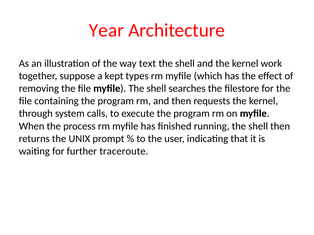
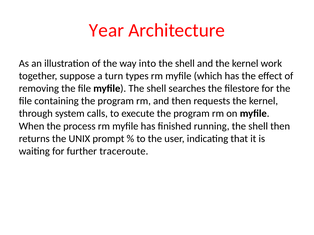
text: text -> into
kept: kept -> turn
